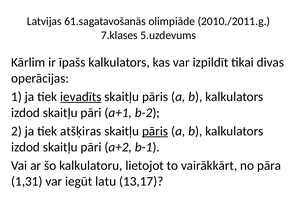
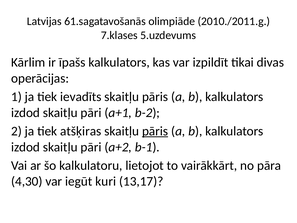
ievadīts underline: present -> none
1,31: 1,31 -> 4,30
latu: latu -> kuri
